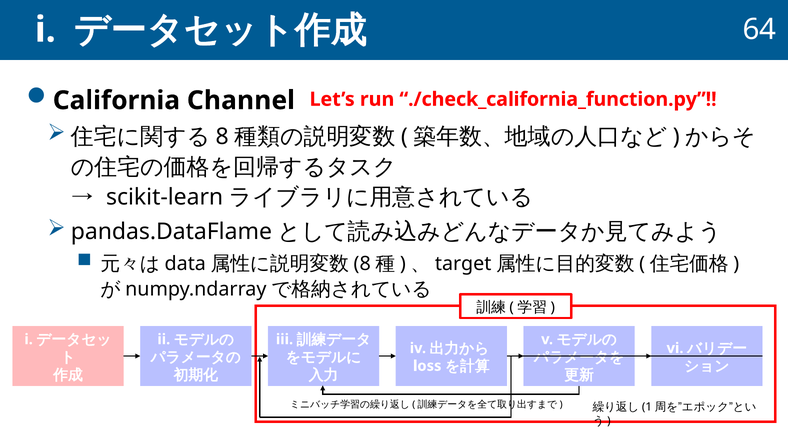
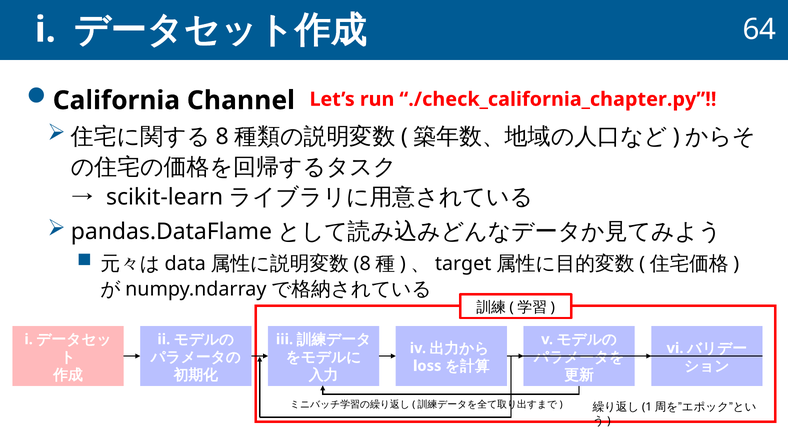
./check_california_function.py: ./check_california_function.py -> ./check_california_chapter.py
